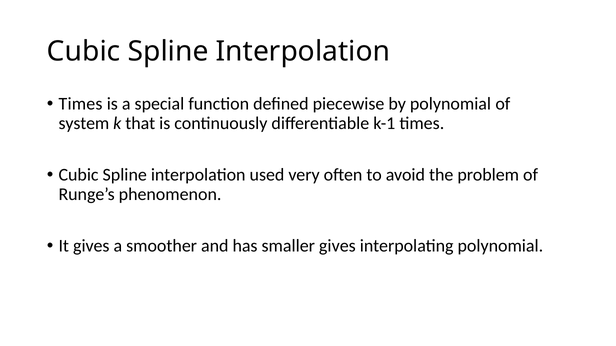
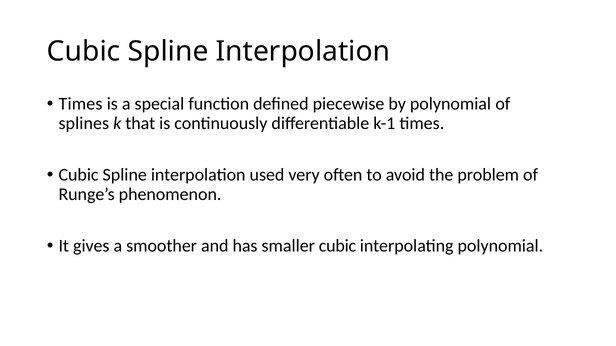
system: system -> splines
smaller gives: gives -> cubic
